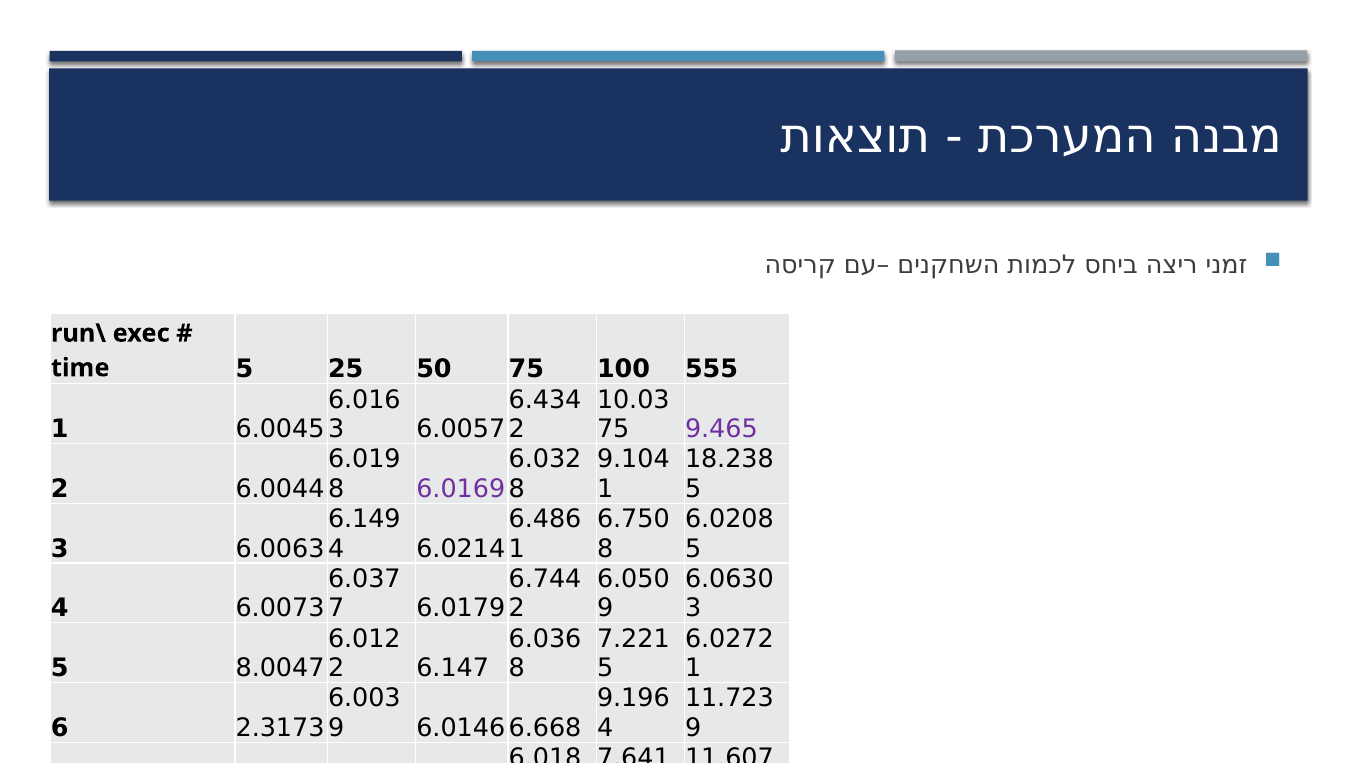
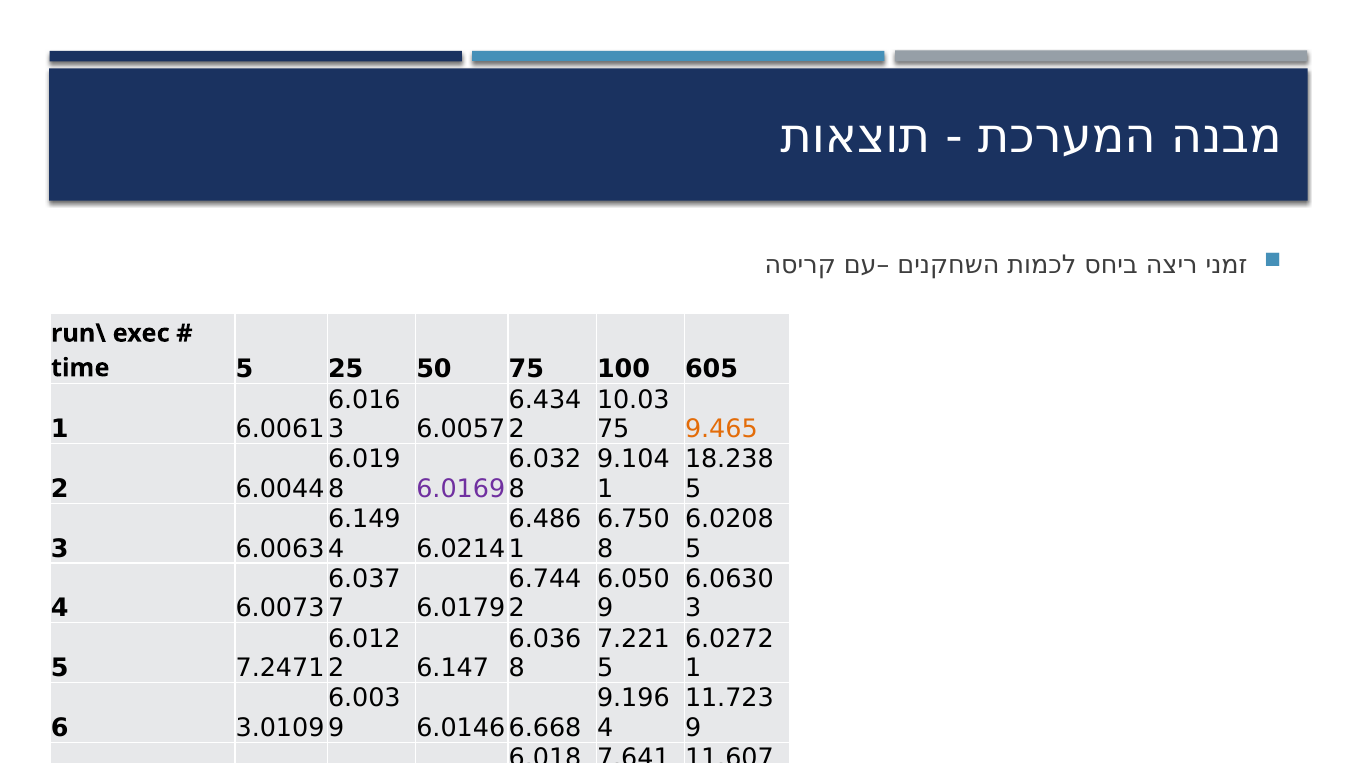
555: 555 -> 605
6.0045: 6.0045 -> 6.0061
9.465 colour: purple -> orange
8.0047: 8.0047 -> 7.2471
2.3173: 2.3173 -> 3.0109
